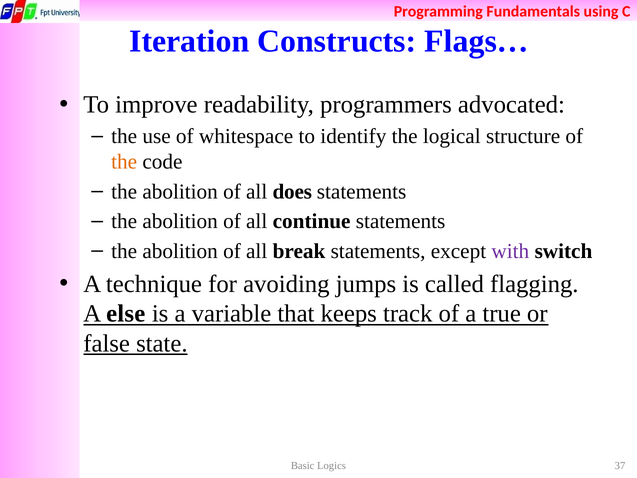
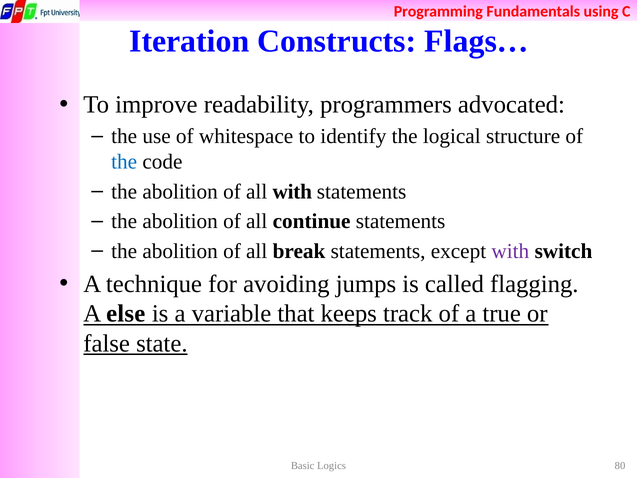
the at (124, 162) colour: orange -> blue
all does: does -> with
37: 37 -> 80
